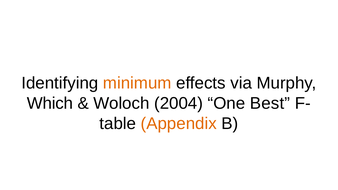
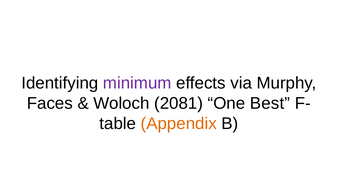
minimum colour: orange -> purple
Which: Which -> Faces
2004: 2004 -> 2081
